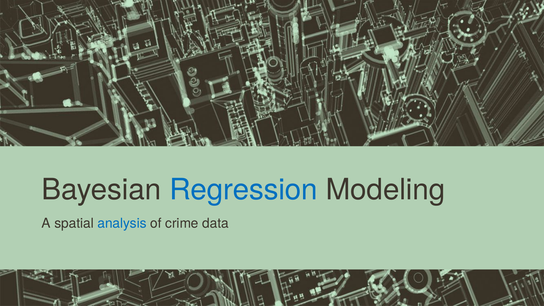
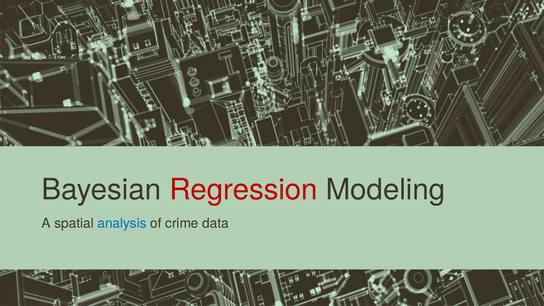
Regression colour: blue -> red
